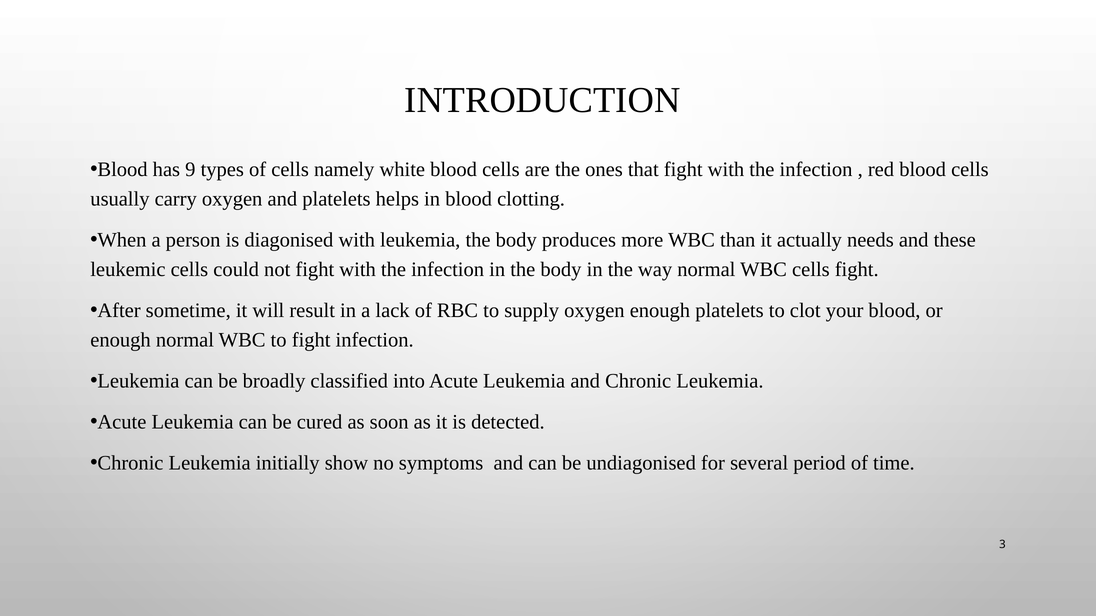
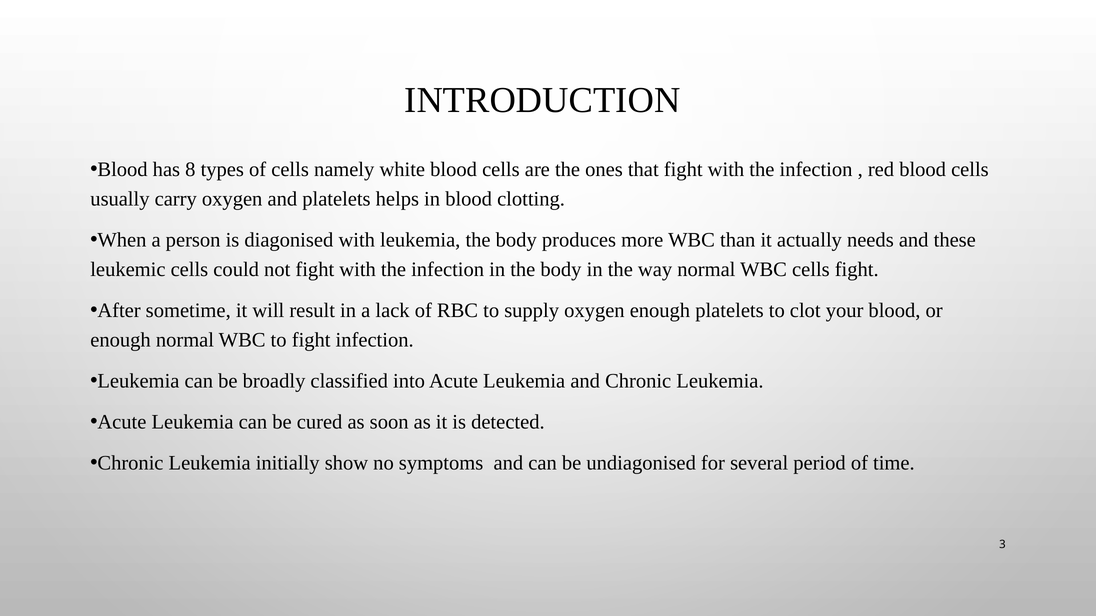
9: 9 -> 8
